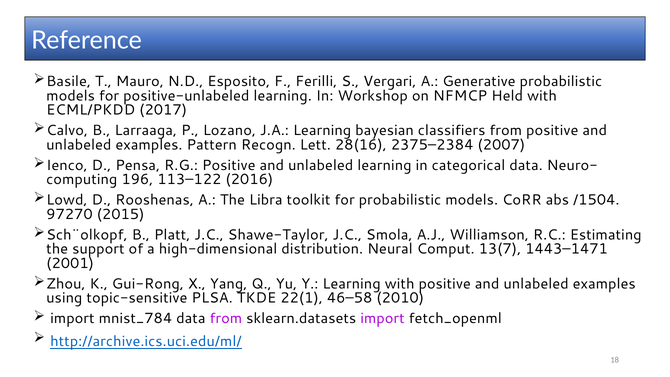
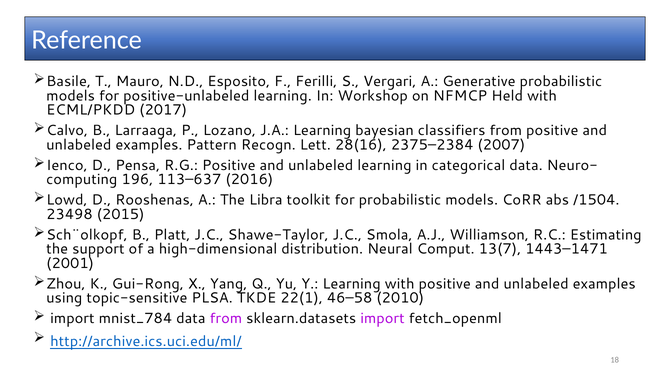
113–122: 113–122 -> 113–637
97270: 97270 -> 23498
